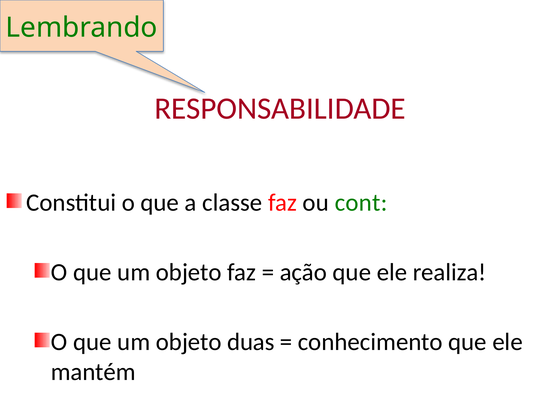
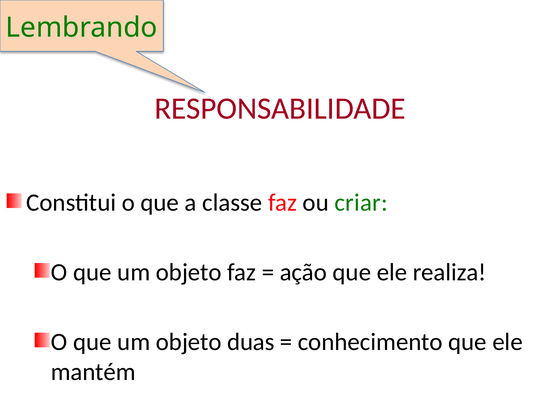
cont: cont -> criar
